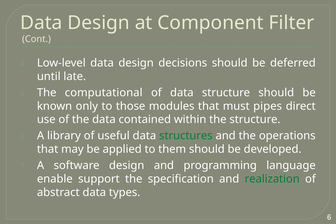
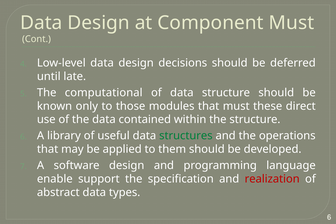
Component Filter: Filter -> Must
pipes: pipes -> these
realization colour: green -> red
